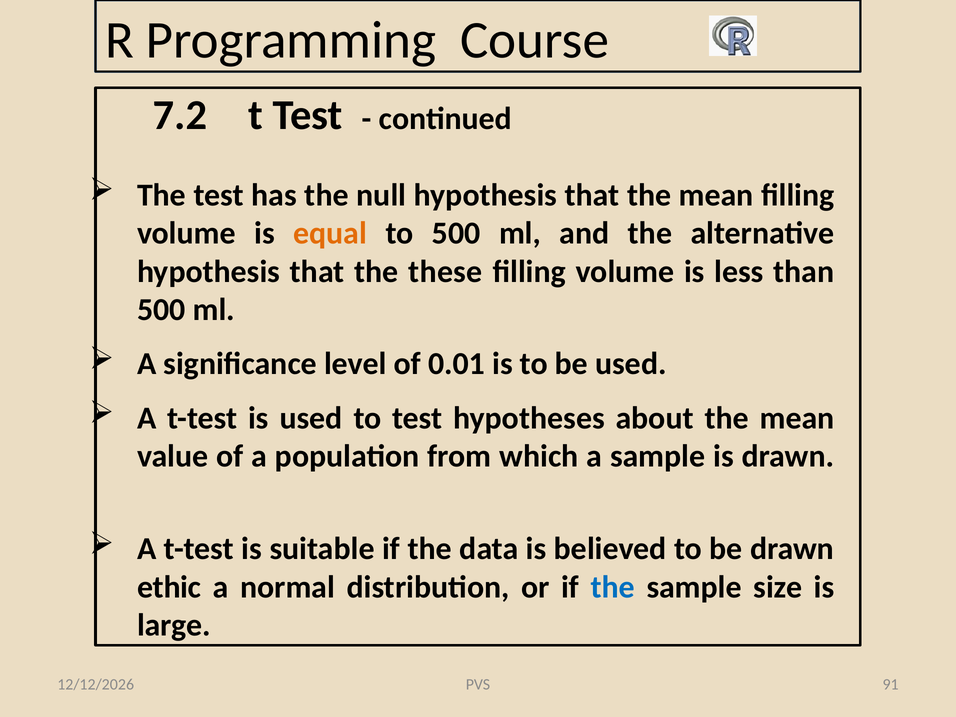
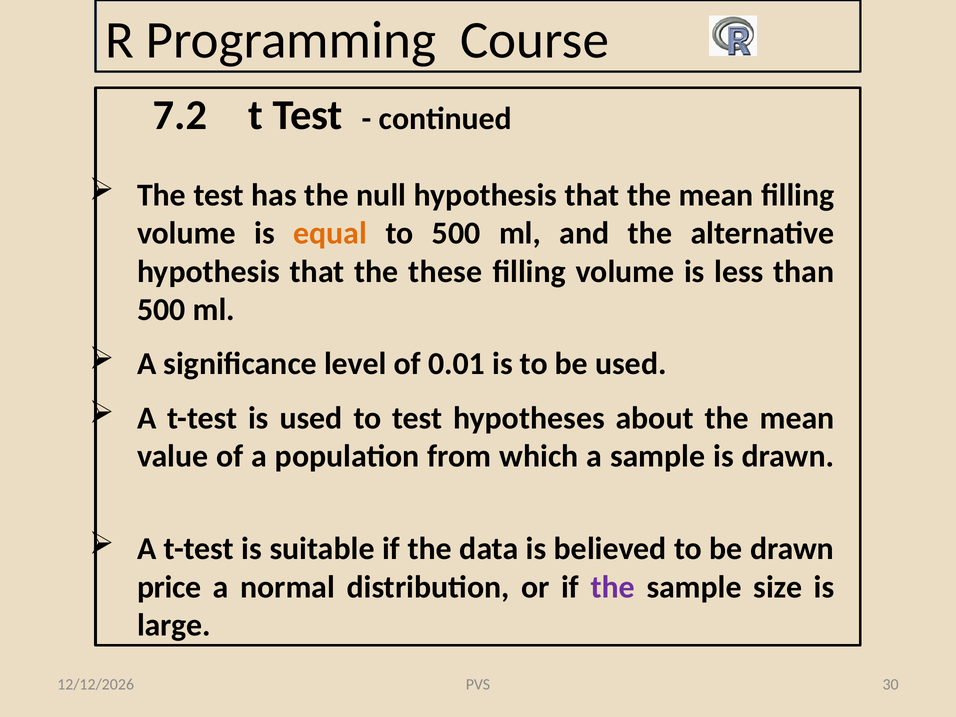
ethic: ethic -> price
the at (613, 587) colour: blue -> purple
91: 91 -> 30
